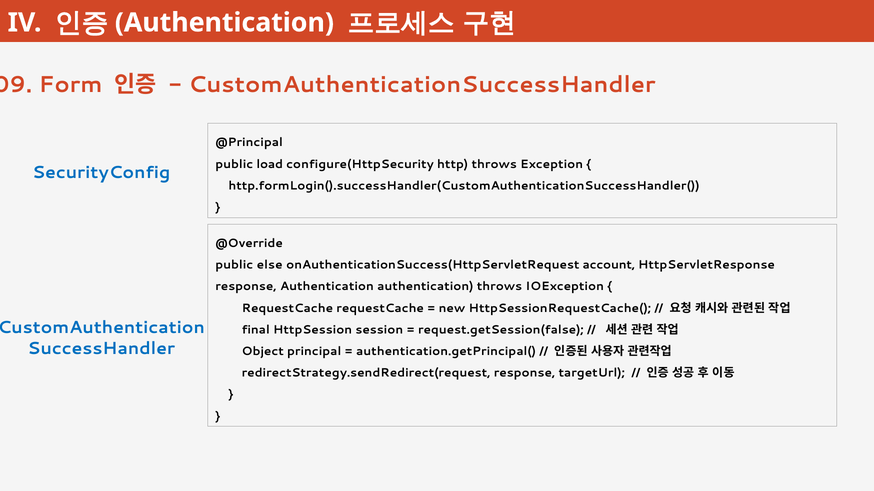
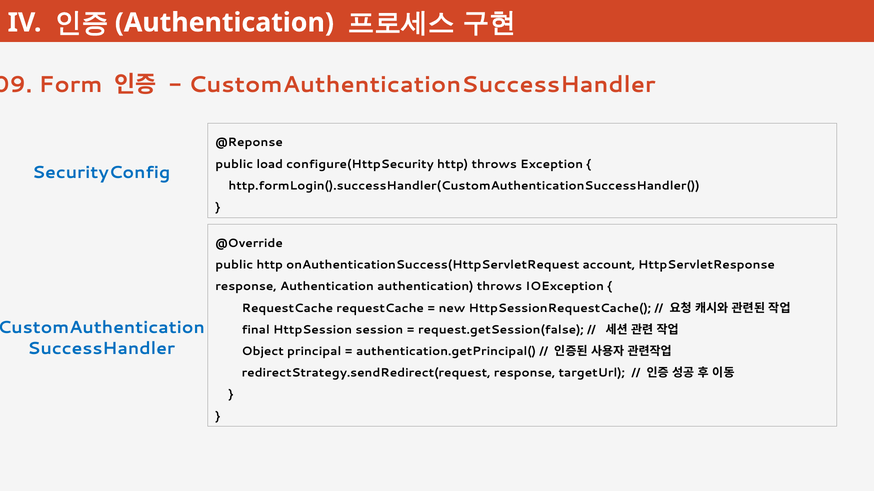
@Principal: @Principal -> @Reponse
public else: else -> http
